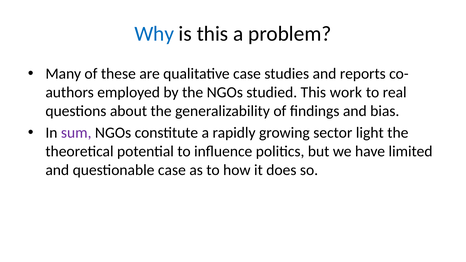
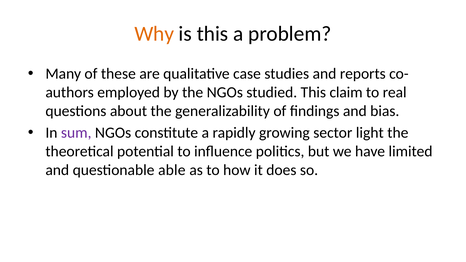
Why colour: blue -> orange
work: work -> claim
questionable case: case -> able
